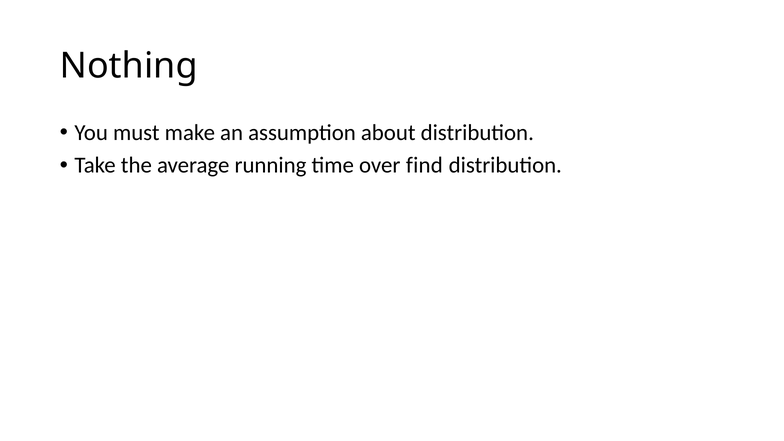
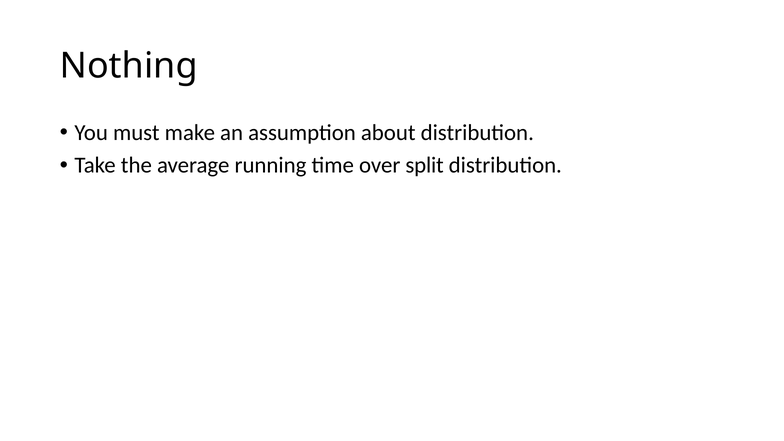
find: find -> split
